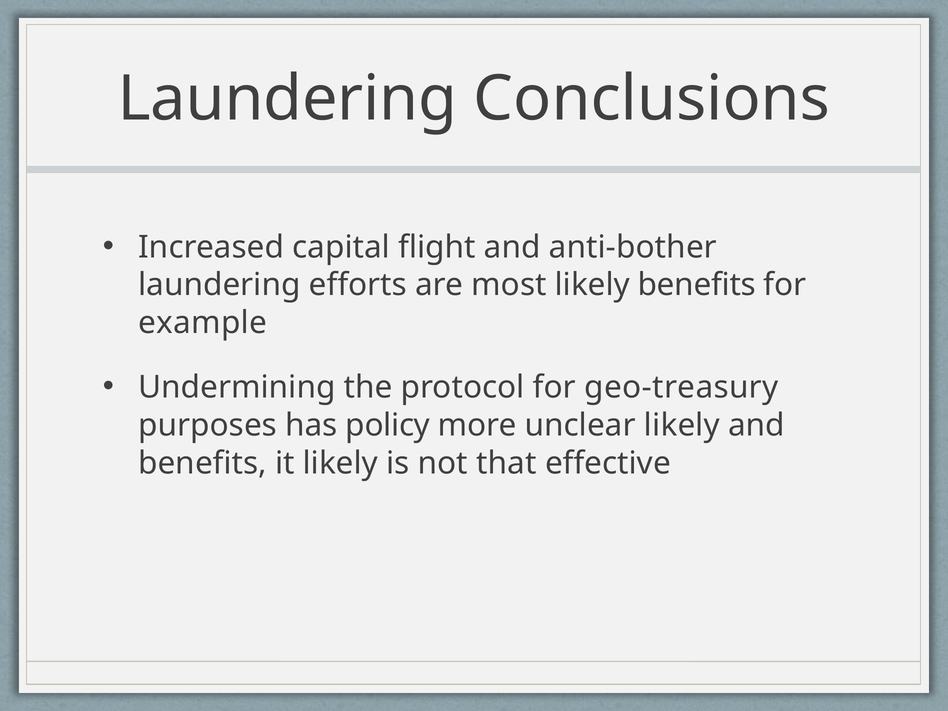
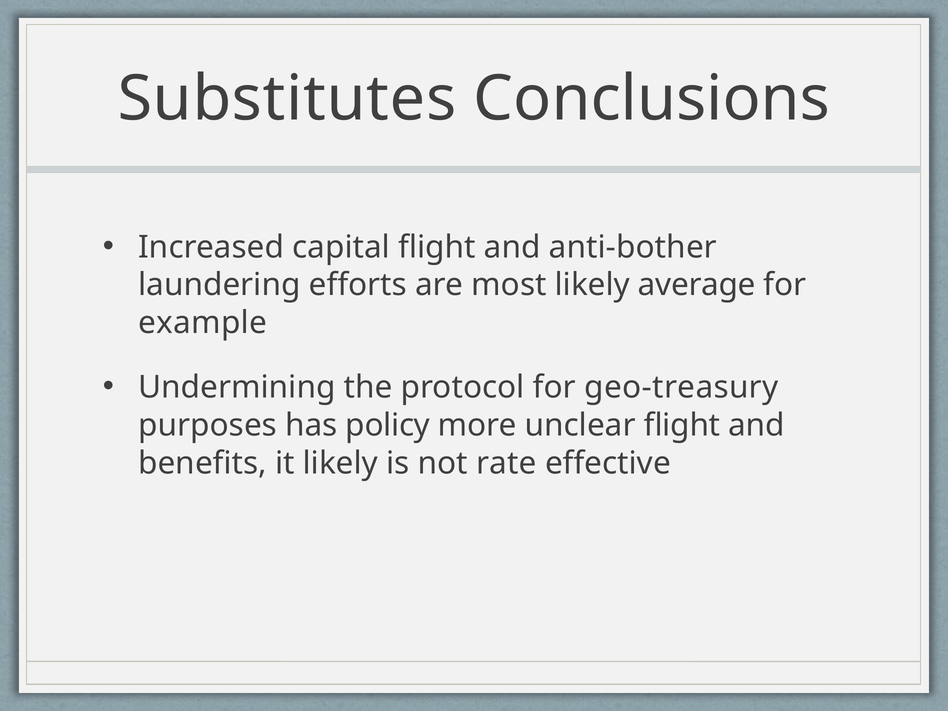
Laundering at (287, 99): Laundering -> Substitutes
likely benefits: benefits -> average
unclear likely: likely -> flight
that: that -> rate
